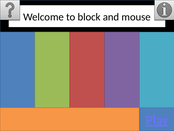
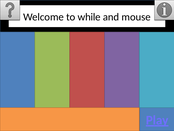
block: block -> while
